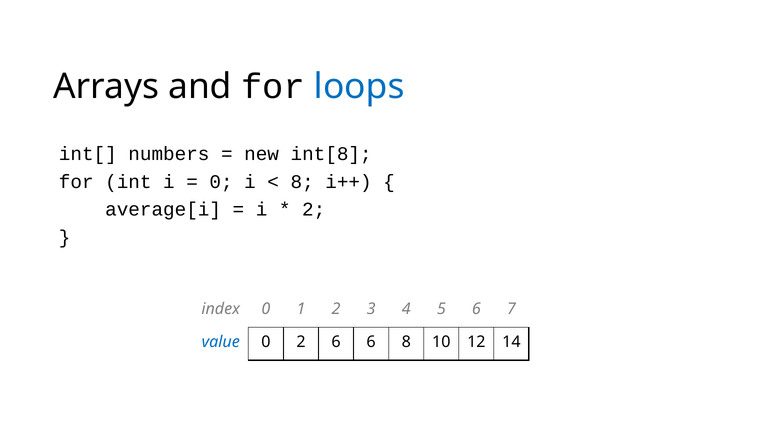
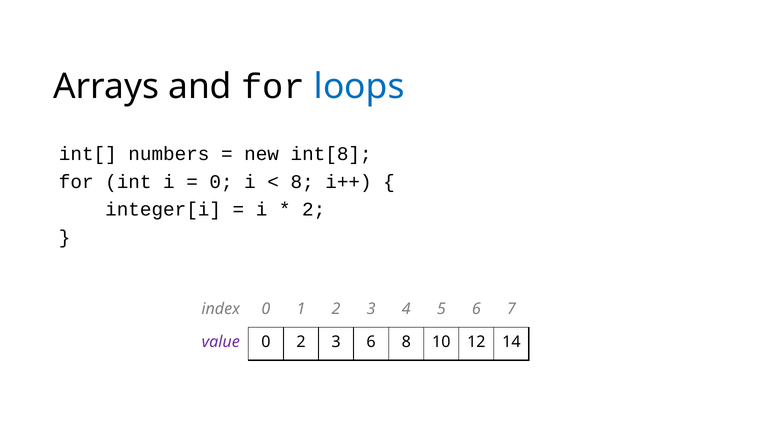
average[i: average[i -> integer[i
value colour: blue -> purple
0 2 6: 6 -> 3
